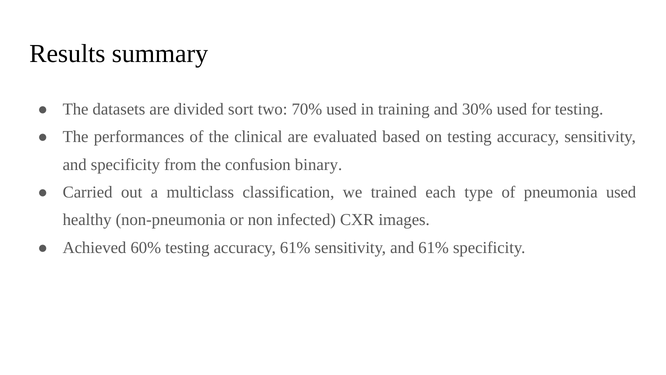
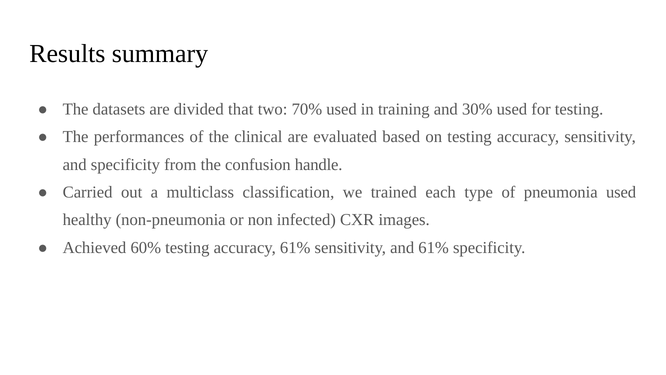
sort: sort -> that
binary: binary -> handle
